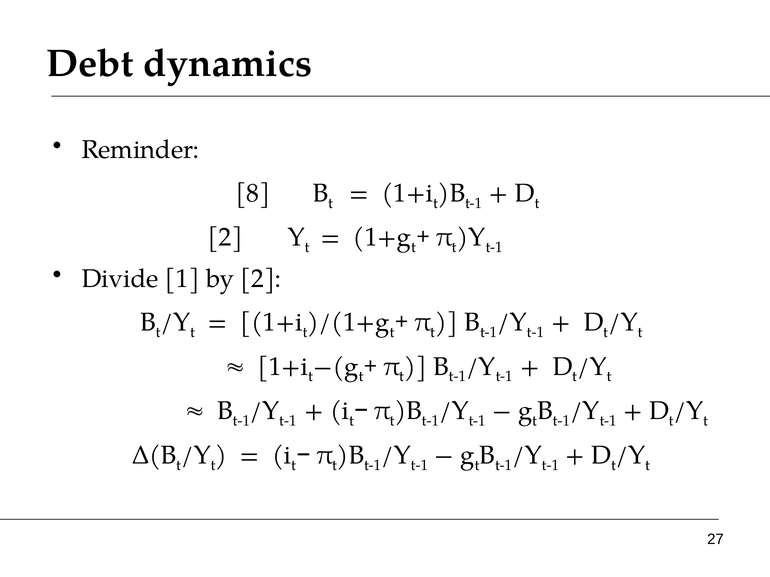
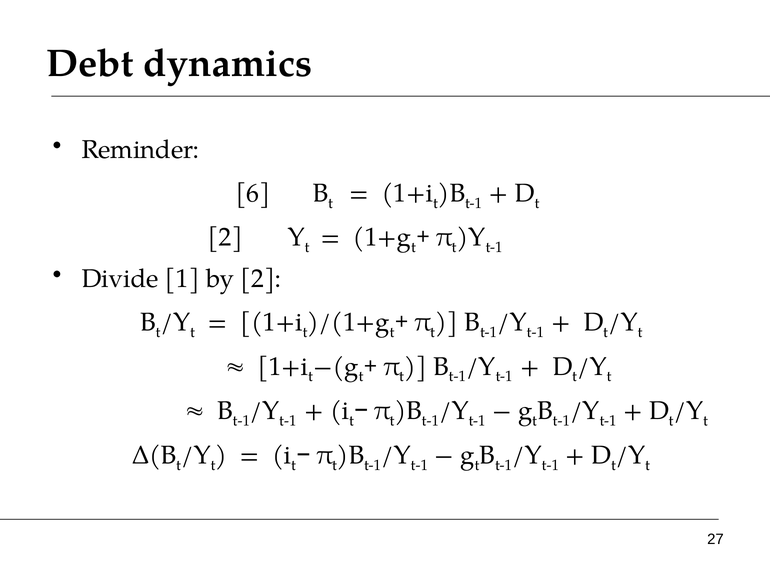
8: 8 -> 6
